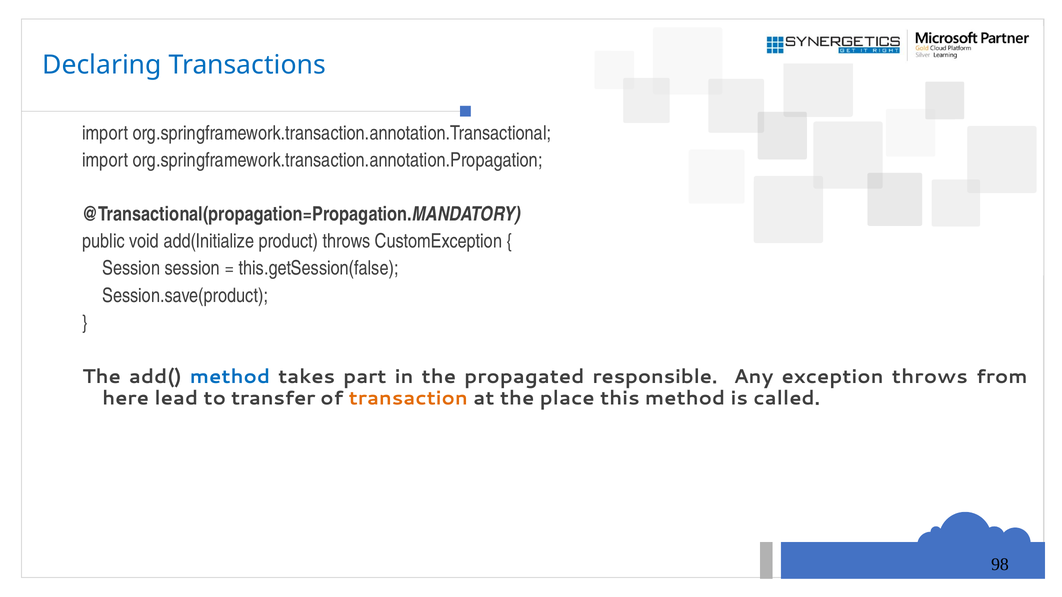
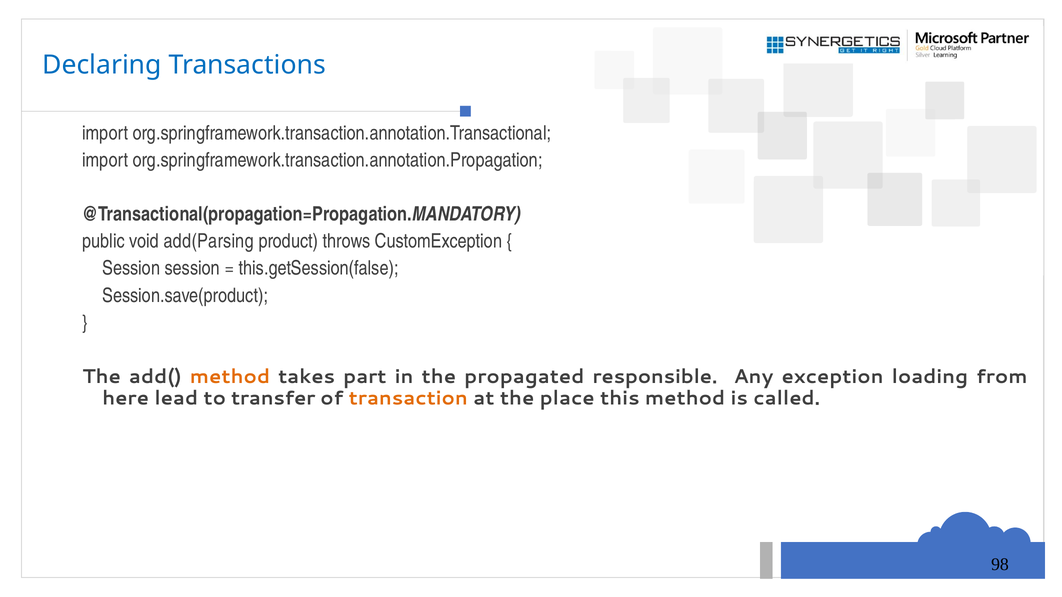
add(Initialize: add(Initialize -> add(Parsing
method at (230, 377) colour: blue -> orange
exception throws: throws -> loading
